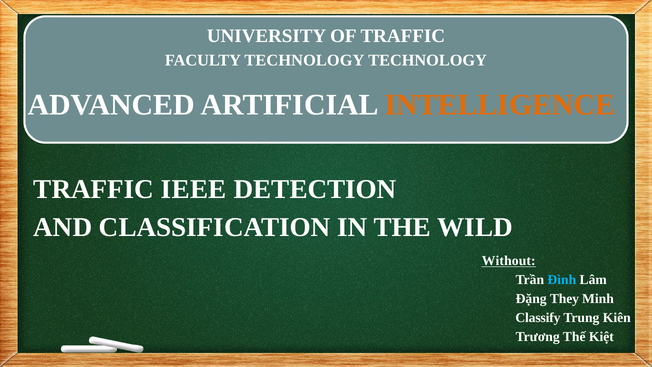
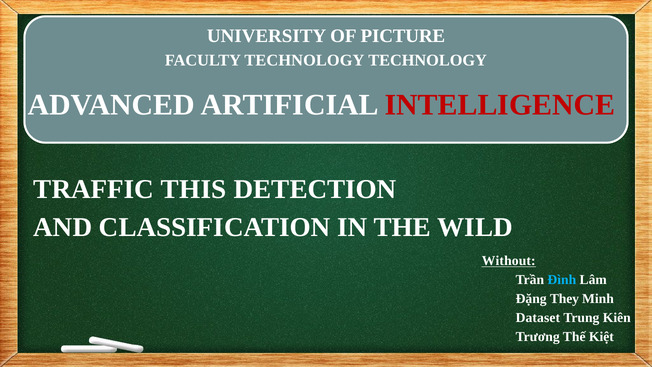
OF TRAFFIC: TRAFFIC -> PICTURE
INTELLIGENCE colour: orange -> red
IEEE: IEEE -> THIS
Classify: Classify -> Dataset
